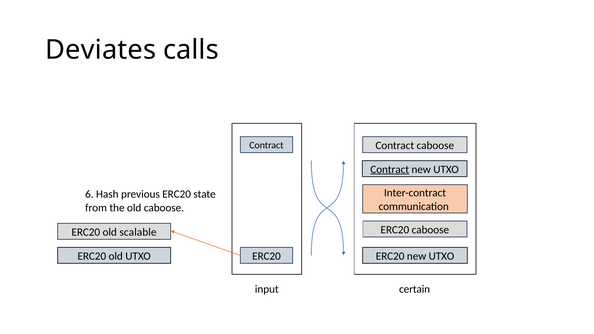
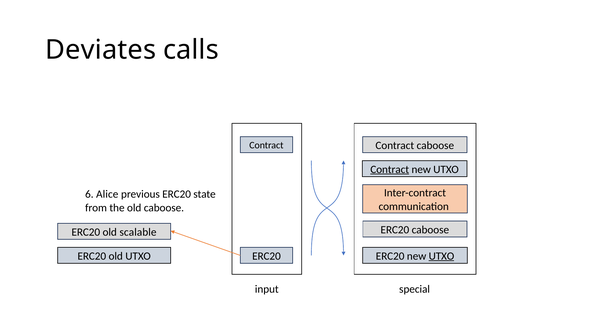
Hash: Hash -> Alice
UTXO at (441, 256) underline: none -> present
certain: certain -> special
